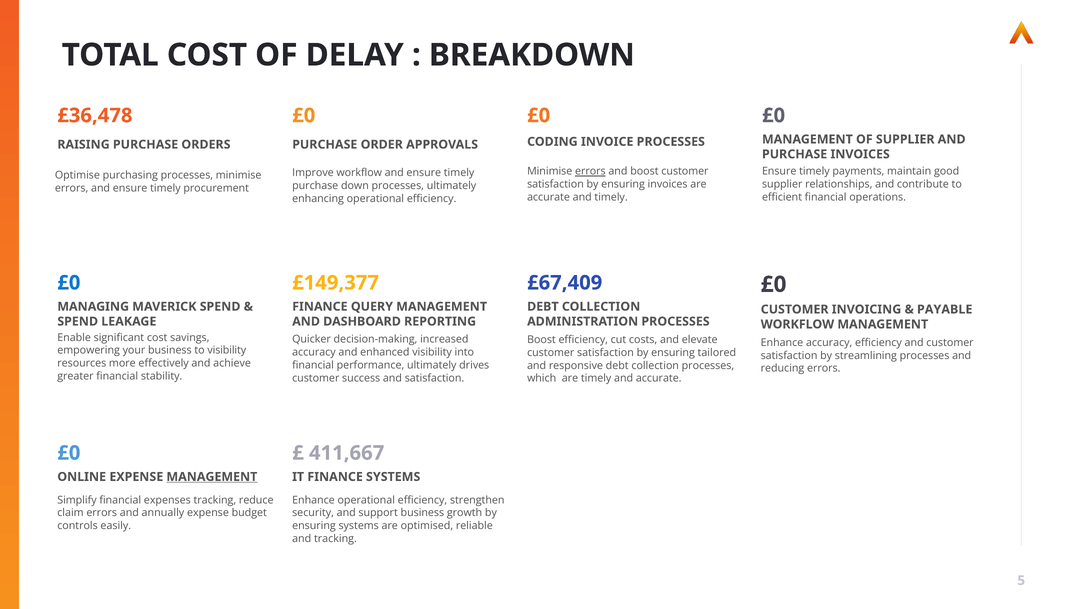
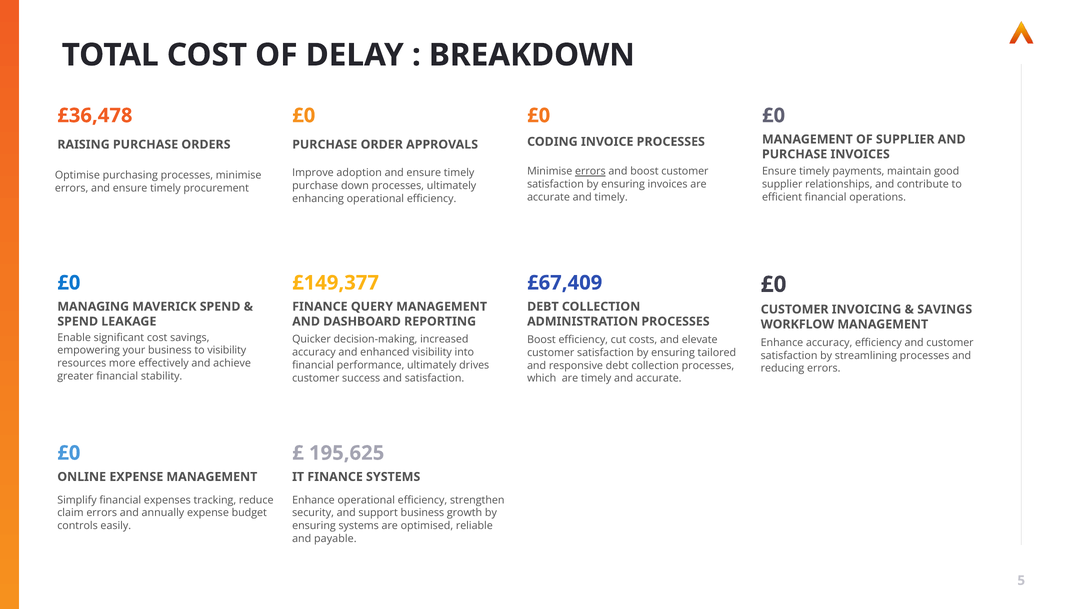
Improve workflow: workflow -> adoption
PAYABLE at (945, 309): PAYABLE -> SAVINGS
411,667: 411,667 -> 195,625
MANAGEMENT at (212, 477) underline: present -> none
and tracking: tracking -> payable
